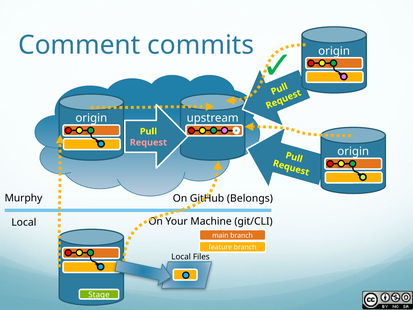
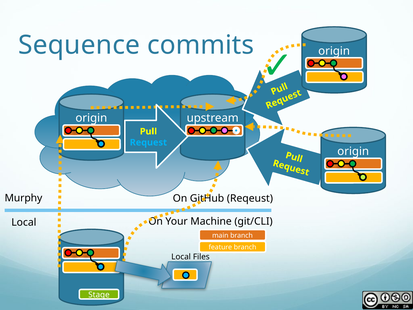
Comment: Comment -> Sequence
Request colour: pink -> light blue
Belongs: Belongs -> Reqeust
